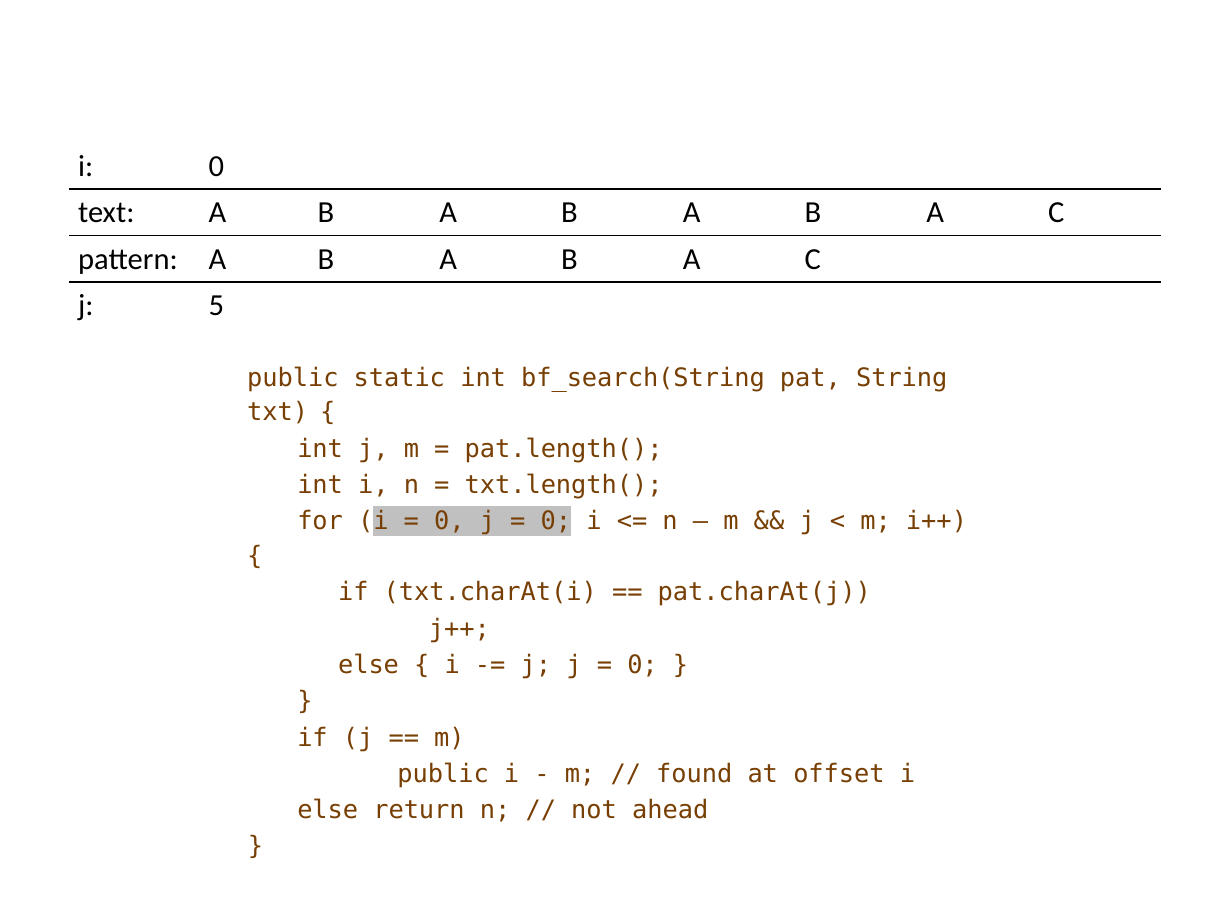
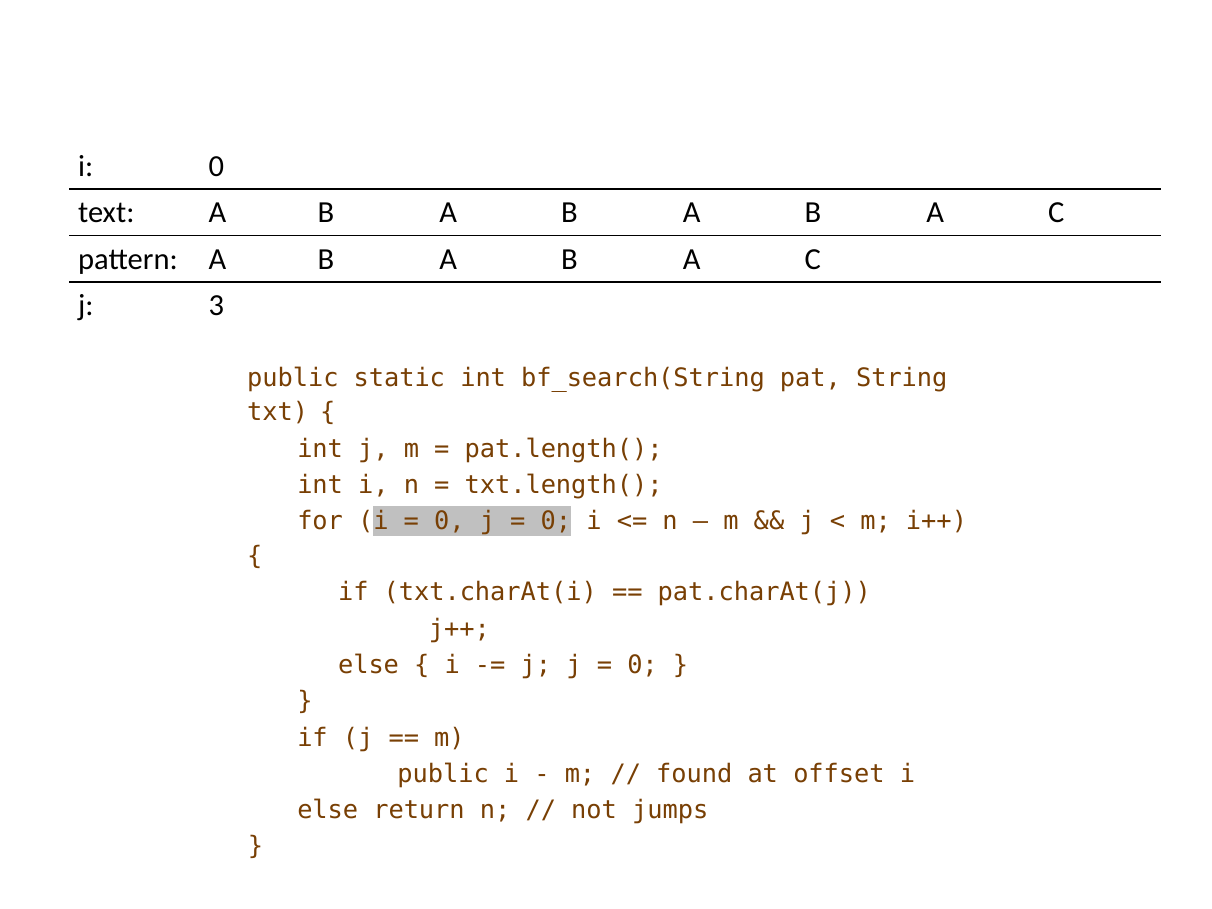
5: 5 -> 3
ahead: ahead -> jumps
